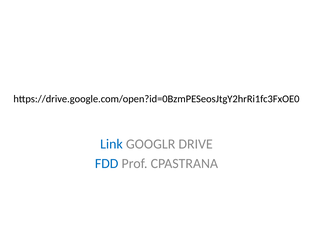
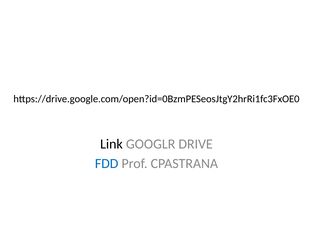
Link colour: blue -> black
